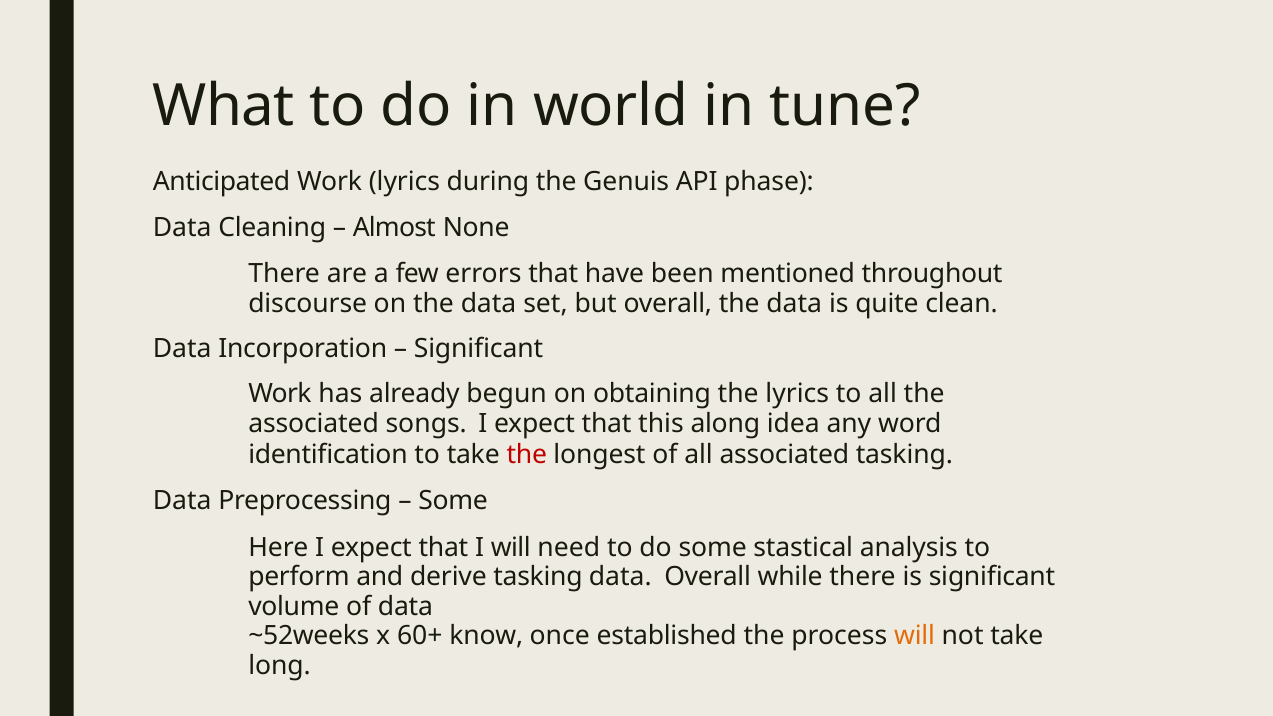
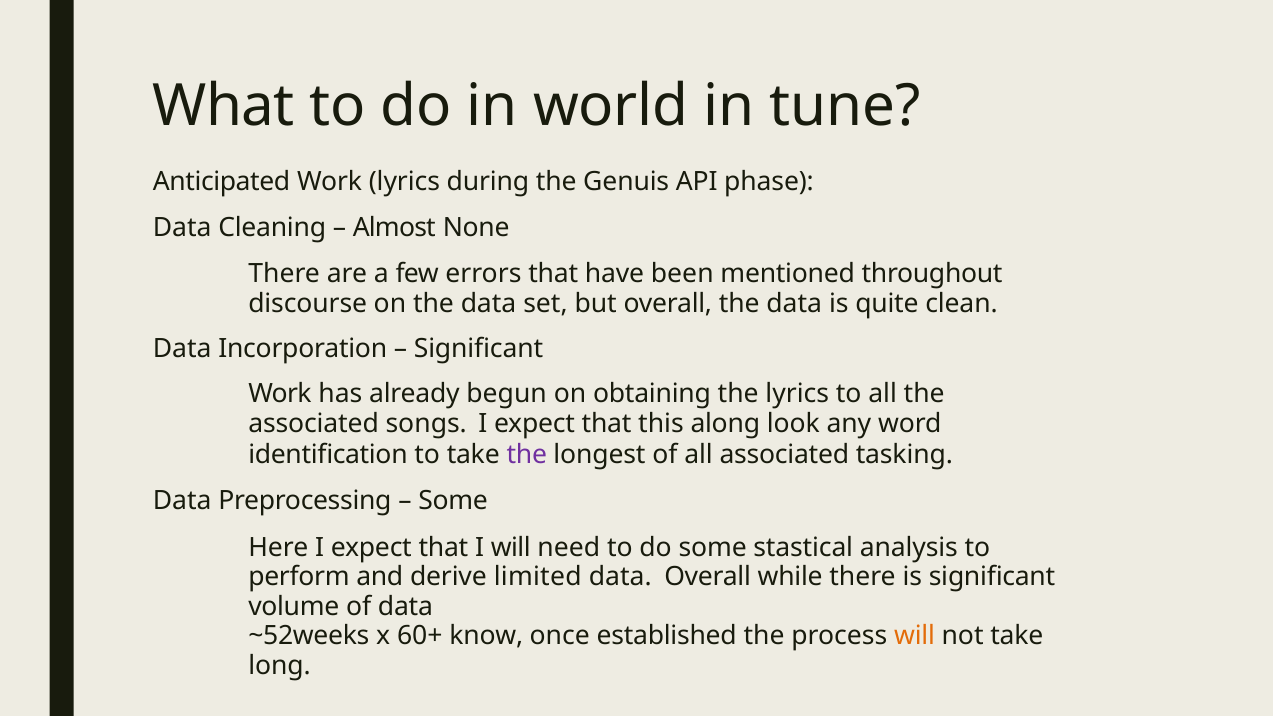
idea: idea -> look
the at (527, 454) colour: red -> purple
derive tasking: tasking -> limited
